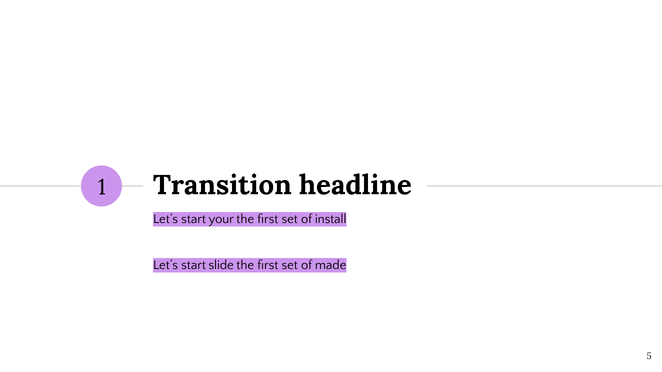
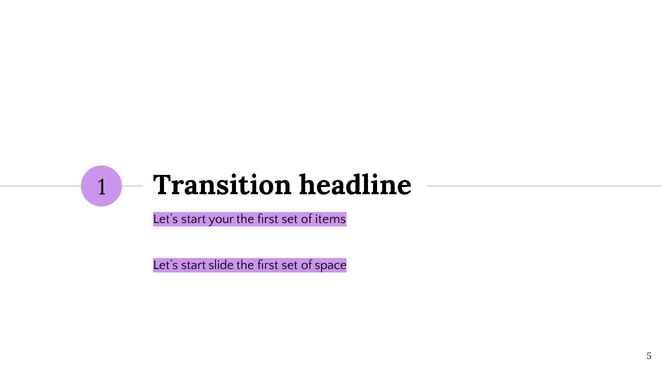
install: install -> items
made: made -> space
